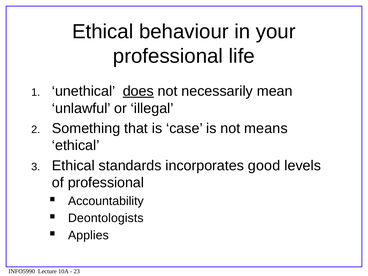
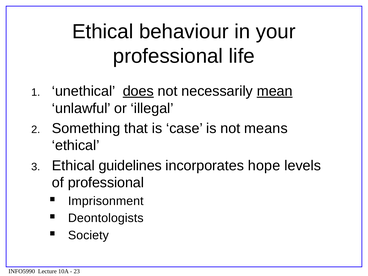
mean underline: none -> present
standards: standards -> guidelines
good: good -> hope
Accountability: Accountability -> Imprisonment
Applies: Applies -> Society
